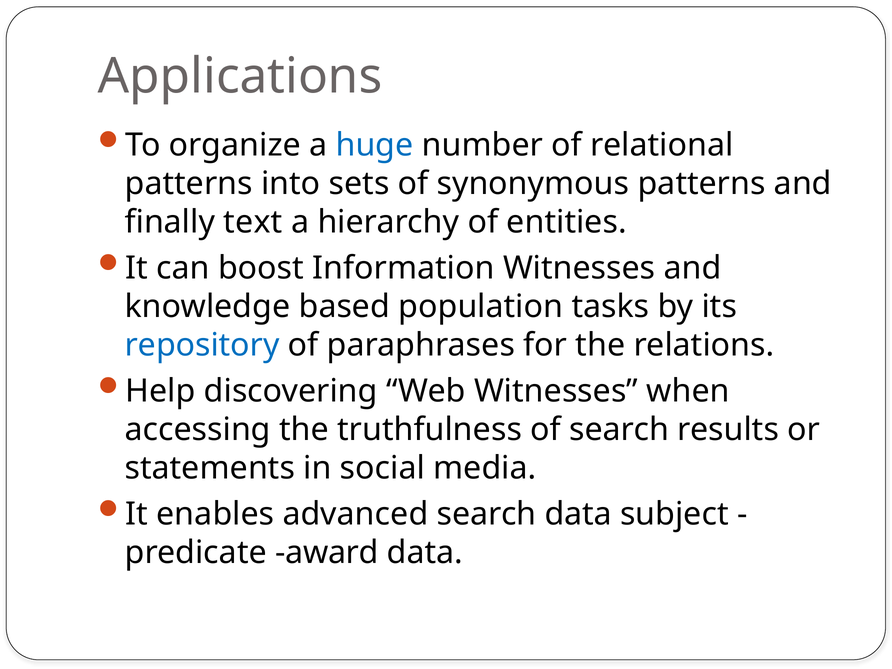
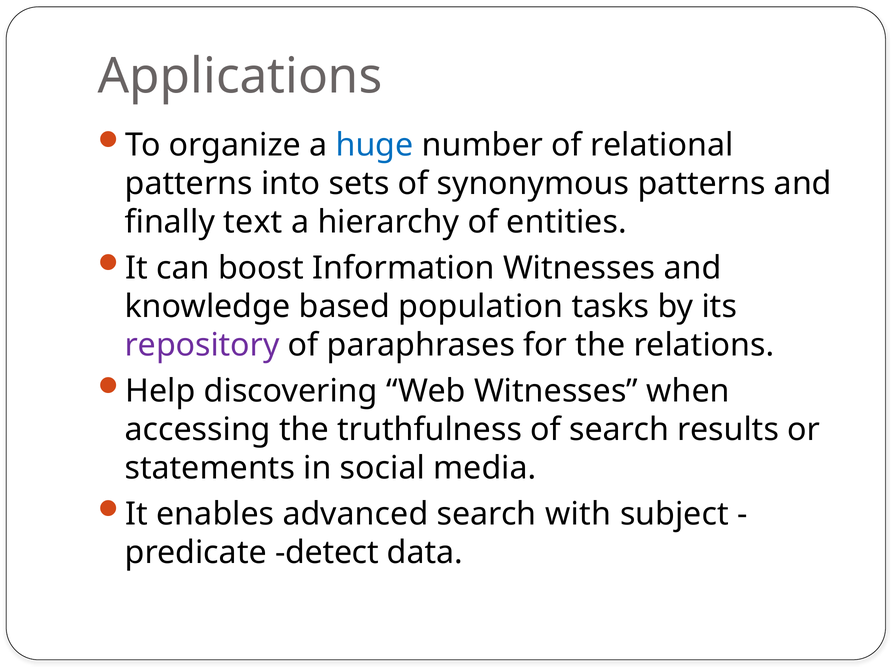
repository colour: blue -> purple
search data: data -> with
award: award -> detect
